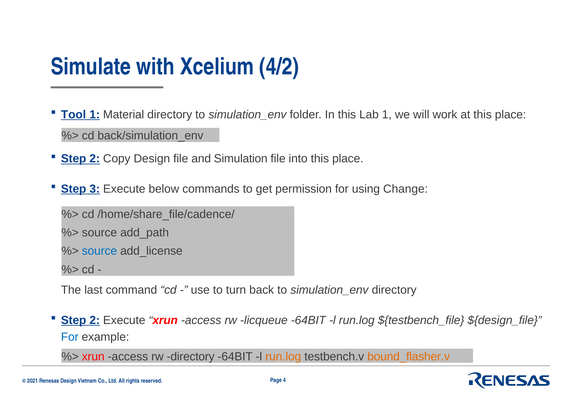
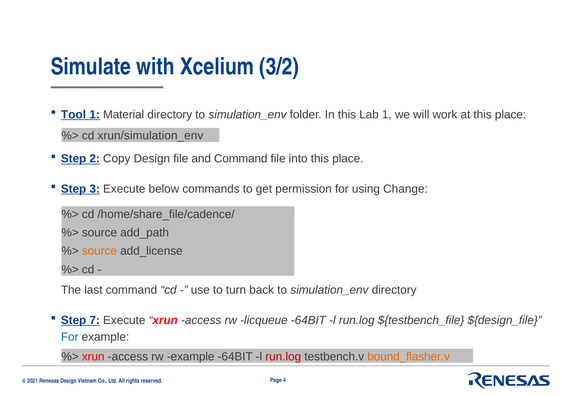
4/2: 4/2 -> 3/2
back/simulation_env: back/simulation_env -> xrun/simulation_env
and Simulation: Simulation -> Command
source at (99, 251) colour: blue -> orange
2 at (95, 320): 2 -> 7
rw directory: directory -> example
run.log at (283, 356) colour: orange -> red
